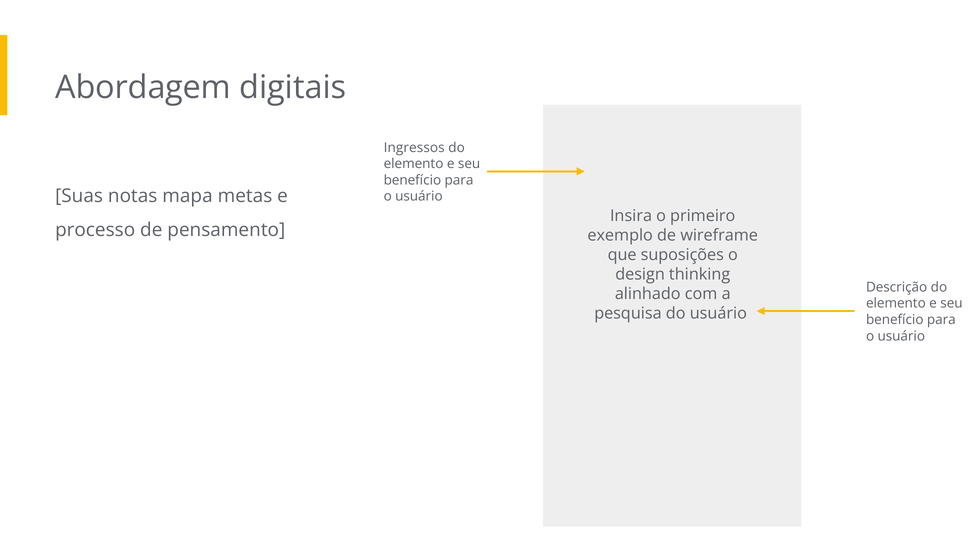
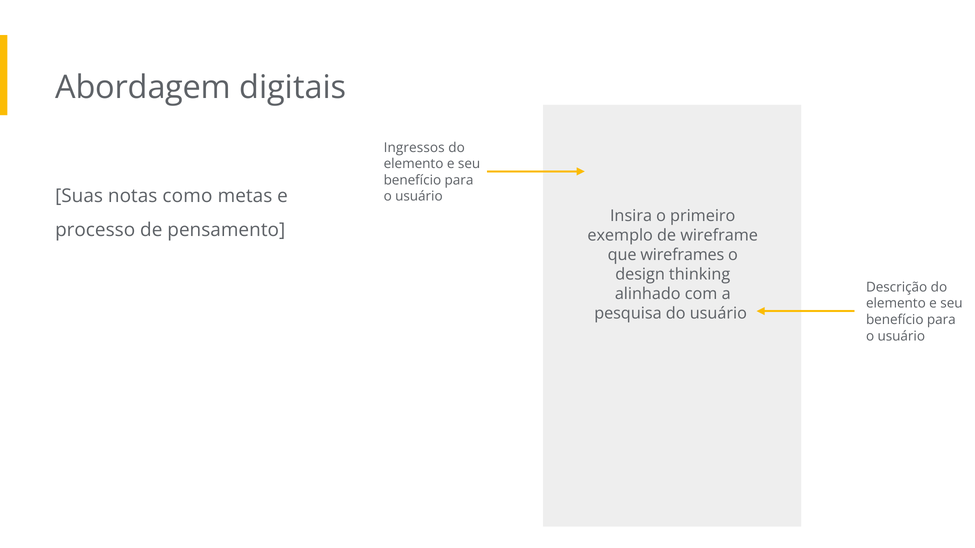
mapa: mapa -> como
suposições: suposições -> wireframes
